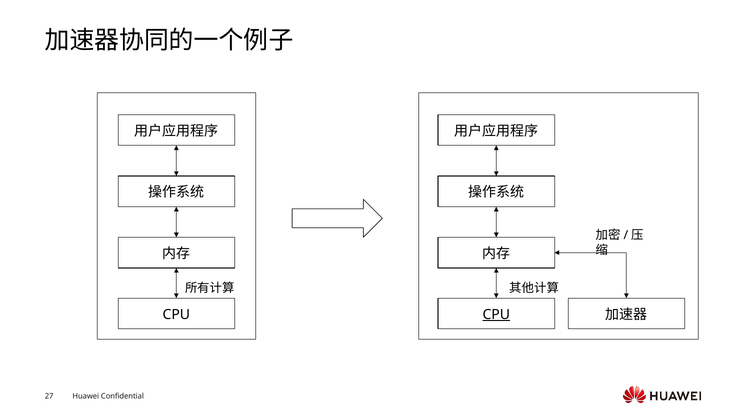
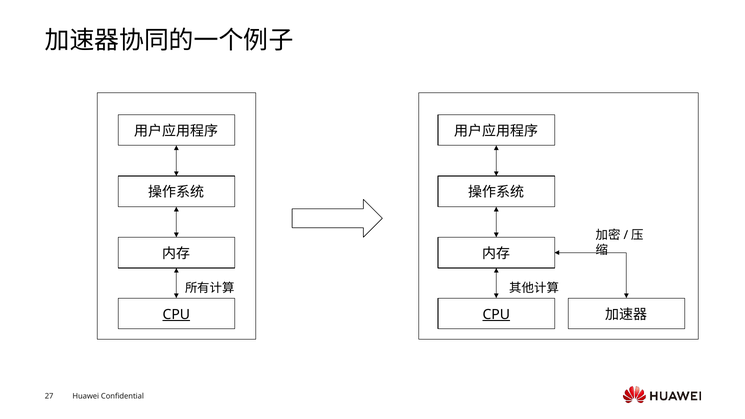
CPU at (176, 314) underline: none -> present
